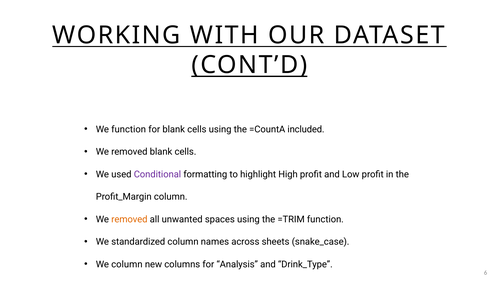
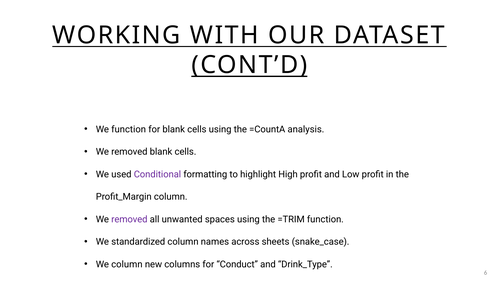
included: included -> analysis
removed at (129, 219) colour: orange -> purple
Analysis: Analysis -> Conduct
